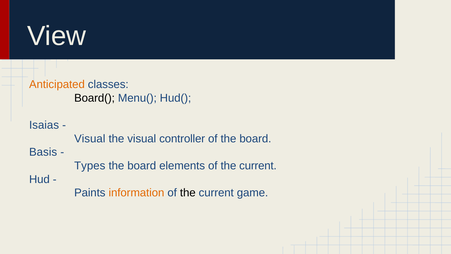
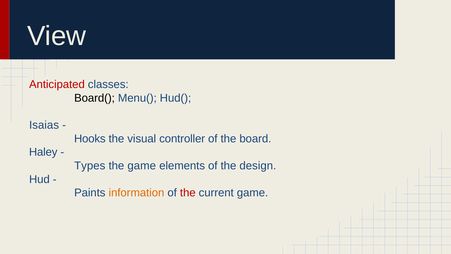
Anticipated colour: orange -> red
Visual at (90, 139): Visual -> Hooks
Basis: Basis -> Haley
board at (142, 166): board -> game
elements of the current: current -> design
the at (188, 193) colour: black -> red
